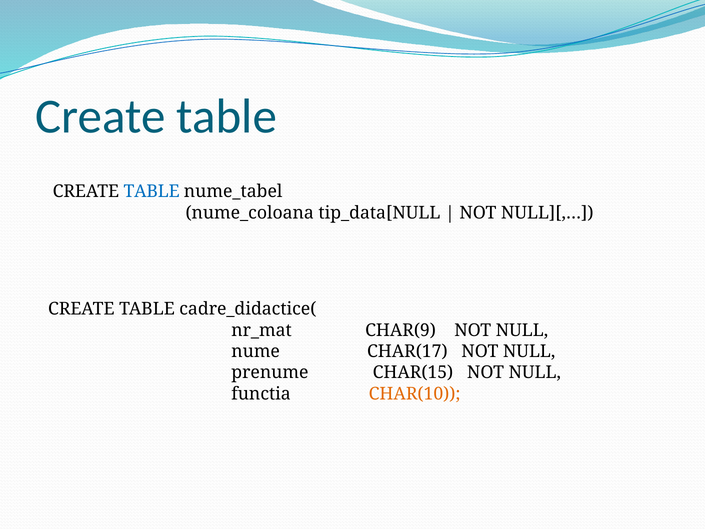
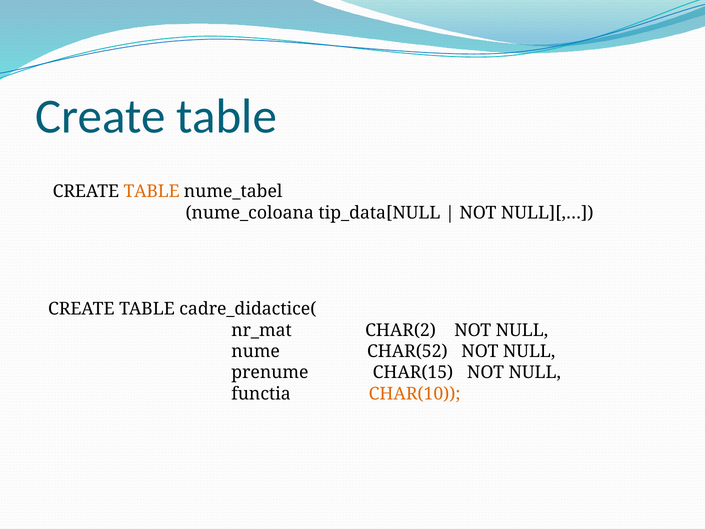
TABLE at (152, 192) colour: blue -> orange
CHAR(9: CHAR(9 -> CHAR(2
CHAR(17: CHAR(17 -> CHAR(52
